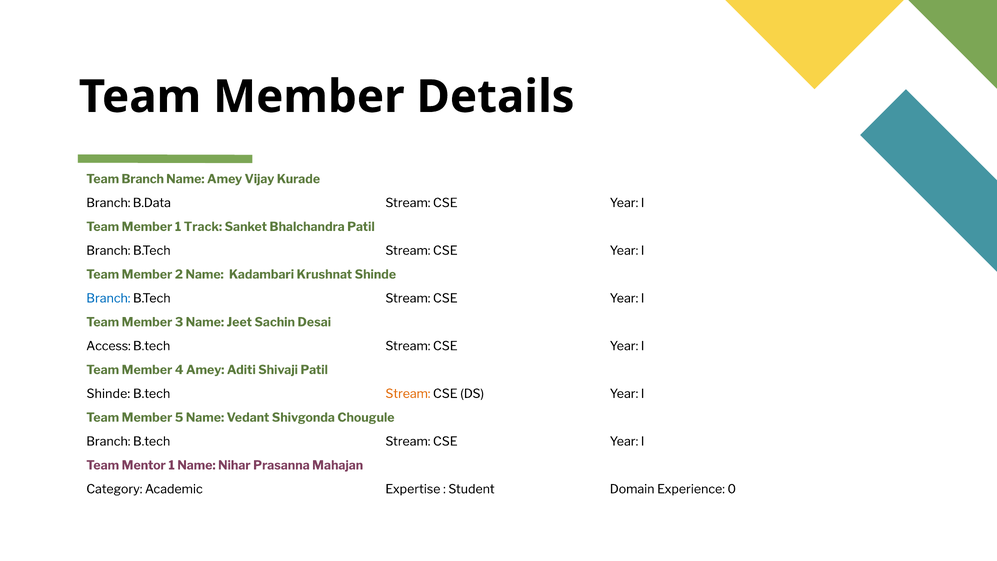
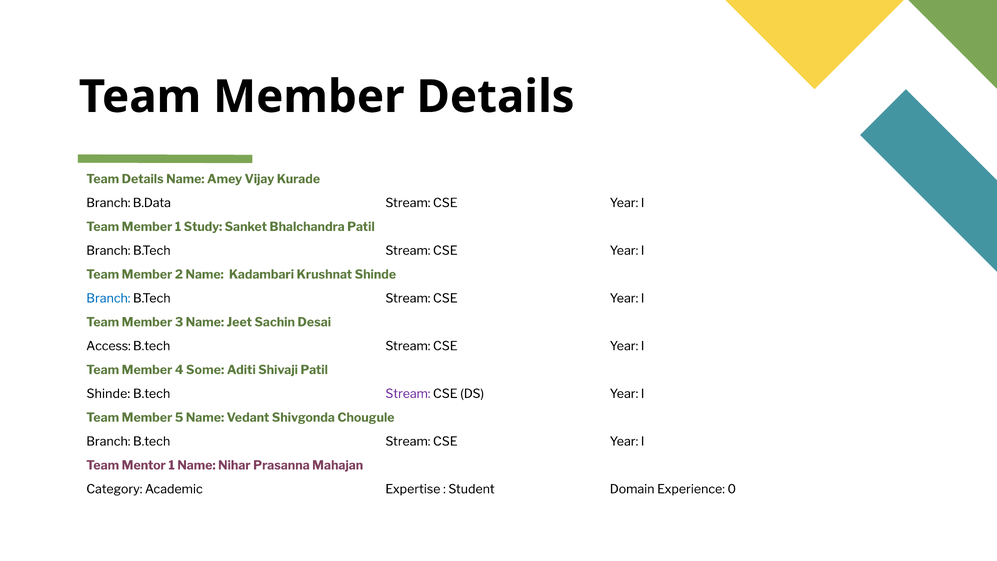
Team Branch: Branch -> Details
Track: Track -> Study
4 Amey: Amey -> Some
Stream at (408, 394) colour: orange -> purple
